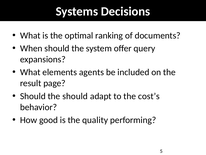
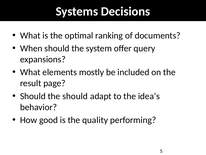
agents: agents -> mostly
cost’s: cost’s -> idea’s
